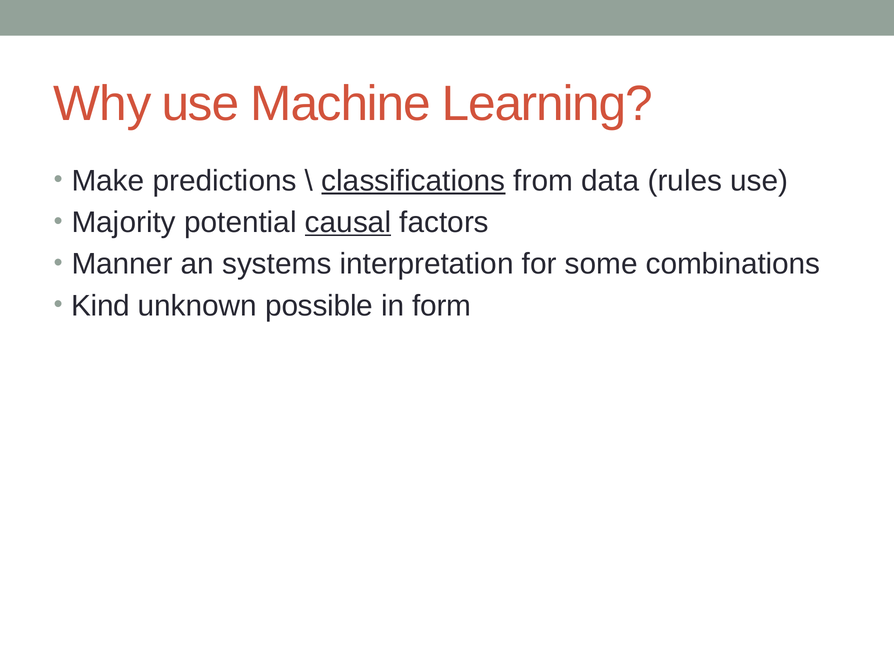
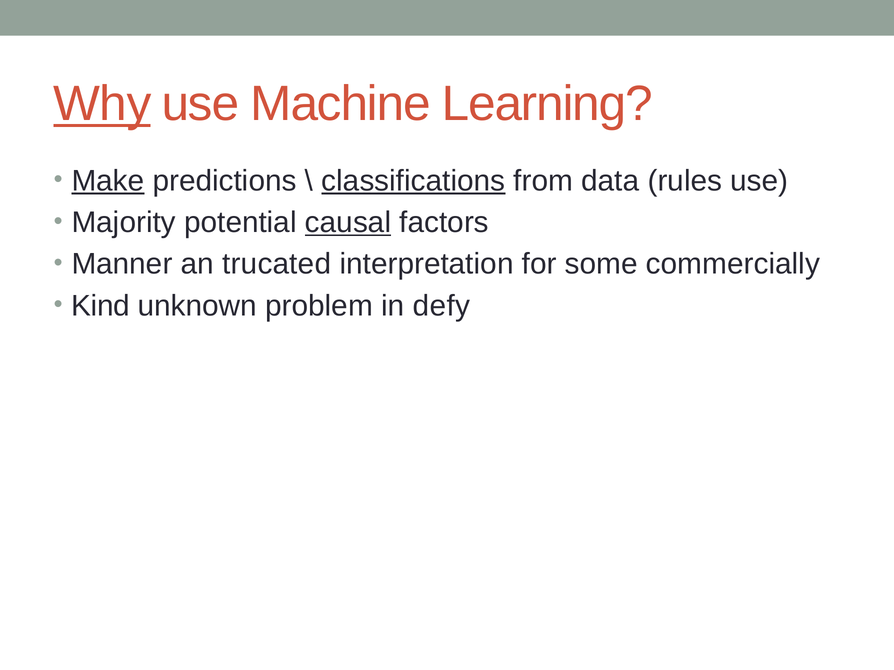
Why underline: none -> present
Make underline: none -> present
systems: systems -> trucated
combinations: combinations -> commercially
possible: possible -> problem
form: form -> defy
